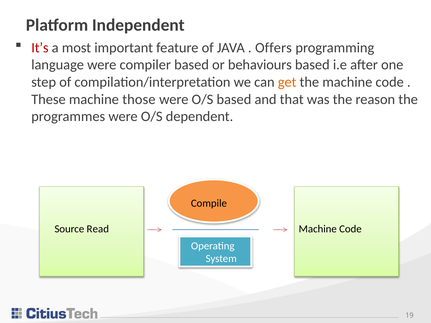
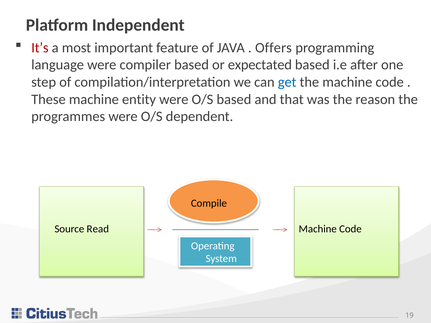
behaviours: behaviours -> expectated
get colour: orange -> blue
those: those -> entity
